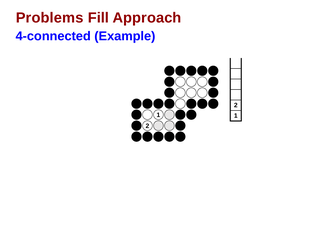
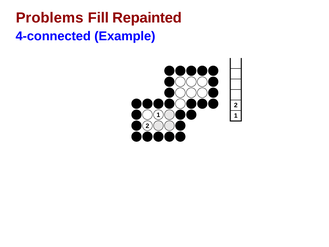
Approach: Approach -> Repainted
